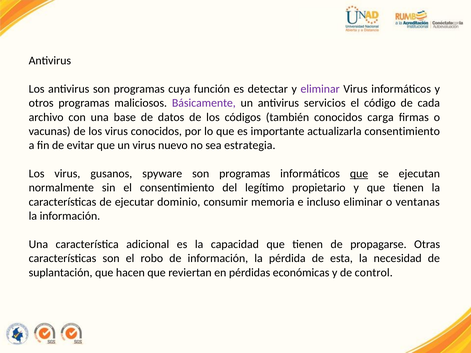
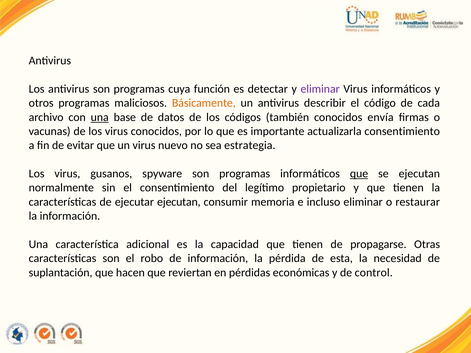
Básicamente colour: purple -> orange
servicios: servicios -> describir
una at (100, 117) underline: none -> present
carga: carga -> envía
ejecutar dominio: dominio -> ejecutan
ventanas: ventanas -> restaurar
